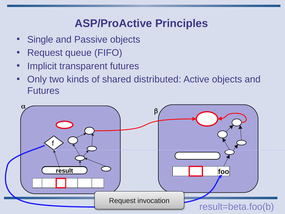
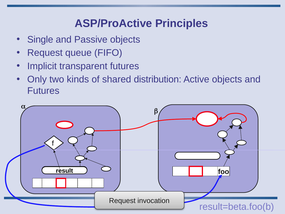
distributed: distributed -> distribution
